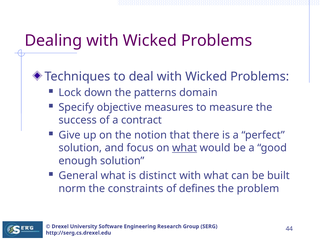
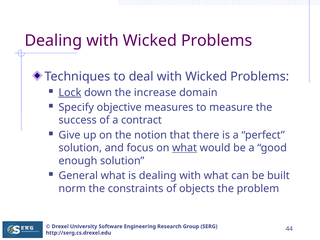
Lock underline: none -> present
patterns: patterns -> increase
is distinct: distinct -> dealing
defines: defines -> objects
